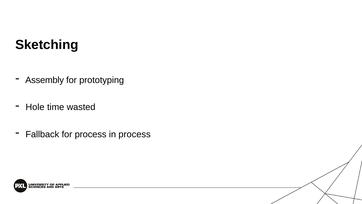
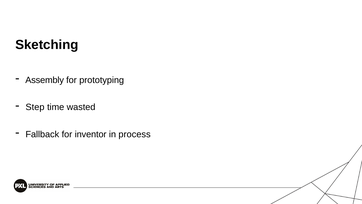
Hole: Hole -> Step
for process: process -> inventor
